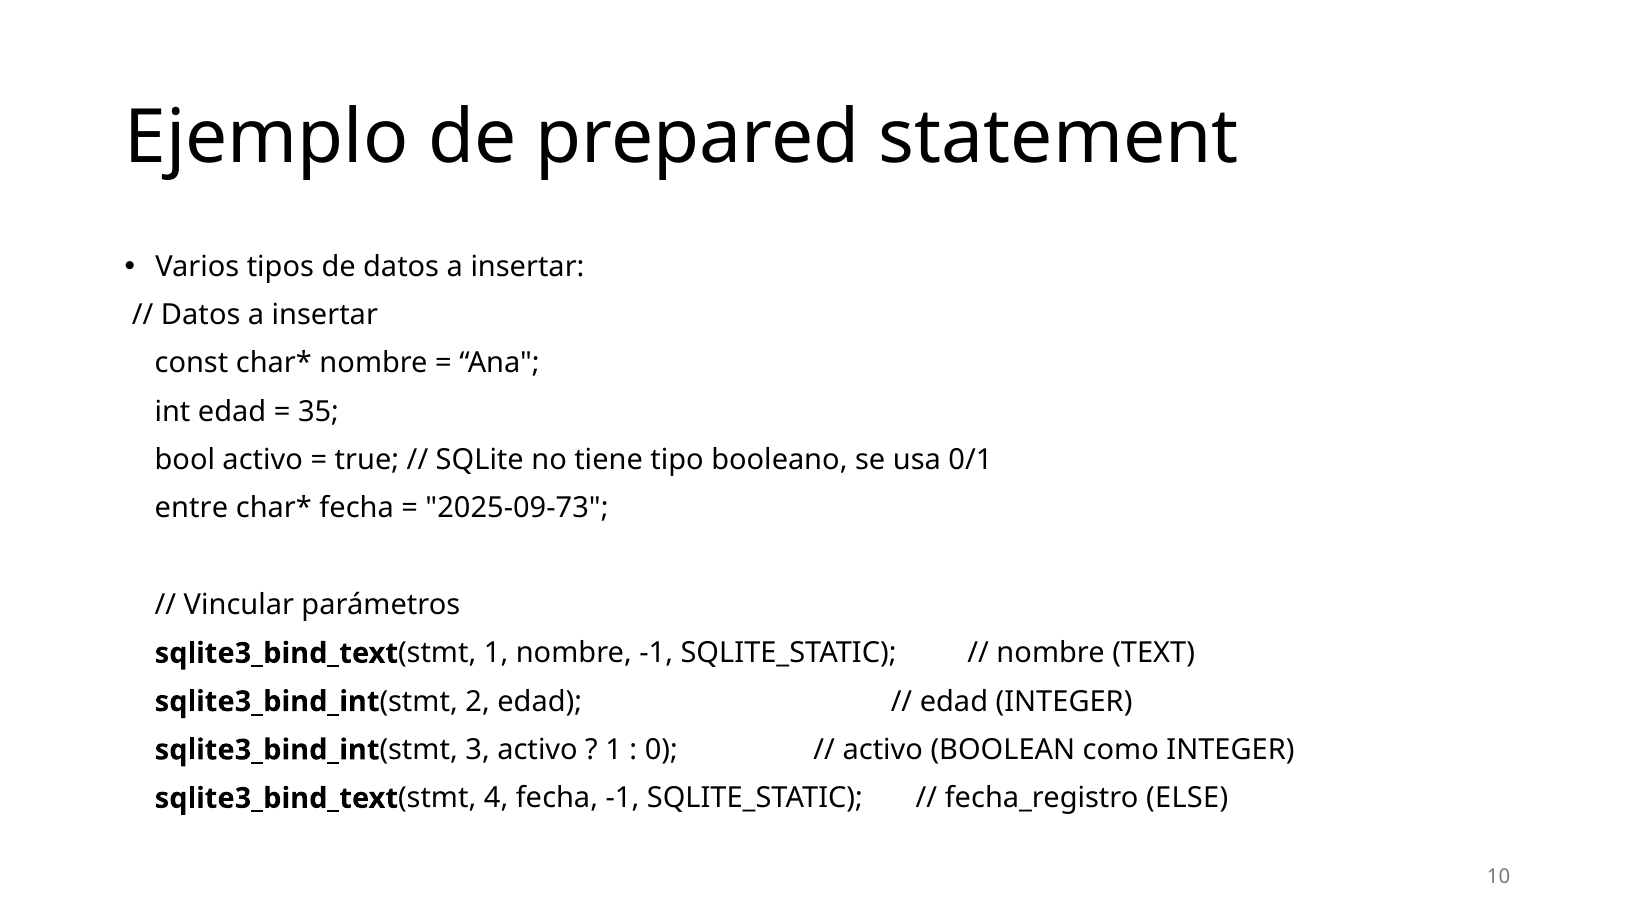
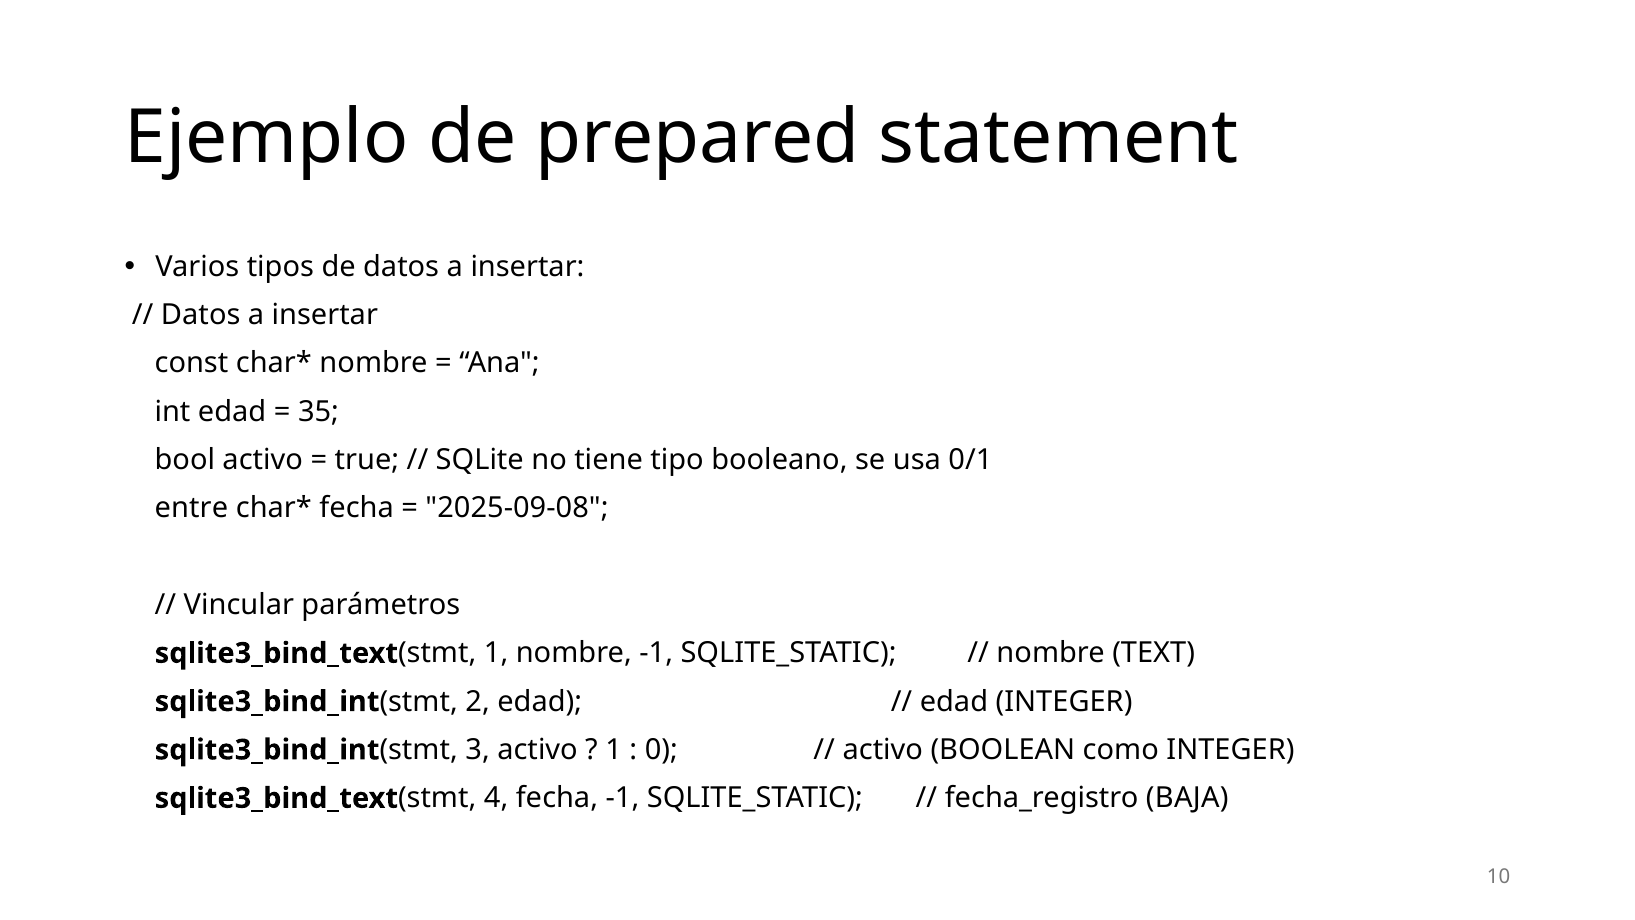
2025-09-73: 2025-09-73 -> 2025-09-08
ELSE: ELSE -> BAJA
